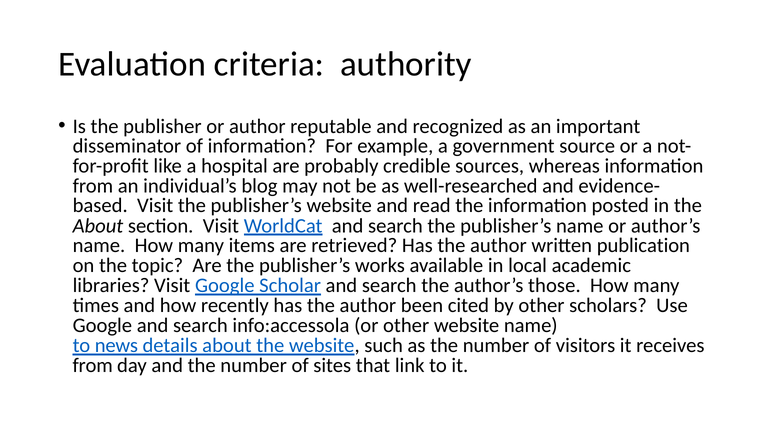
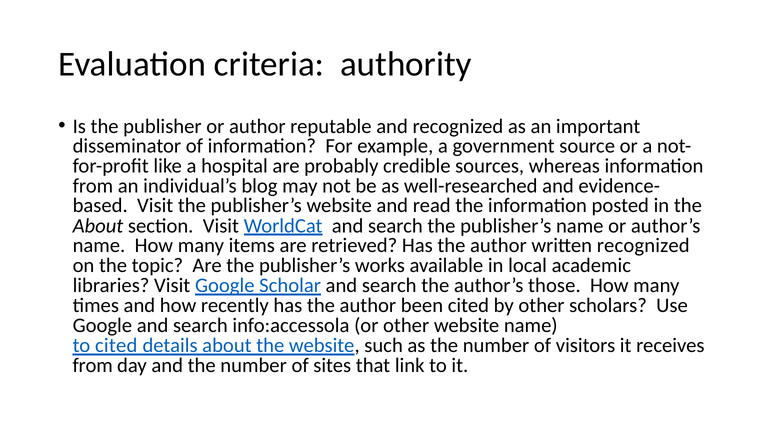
written publication: publication -> recognized
to news: news -> cited
